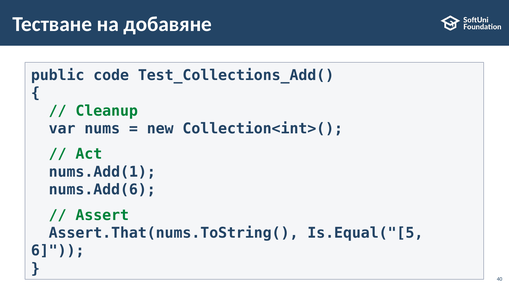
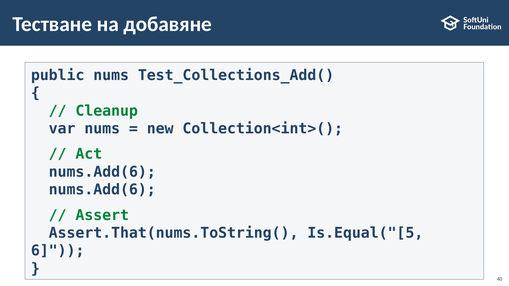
public code: code -> nums
nums.Add(1 at (102, 172): nums.Add(1 -> nums.Add(6
